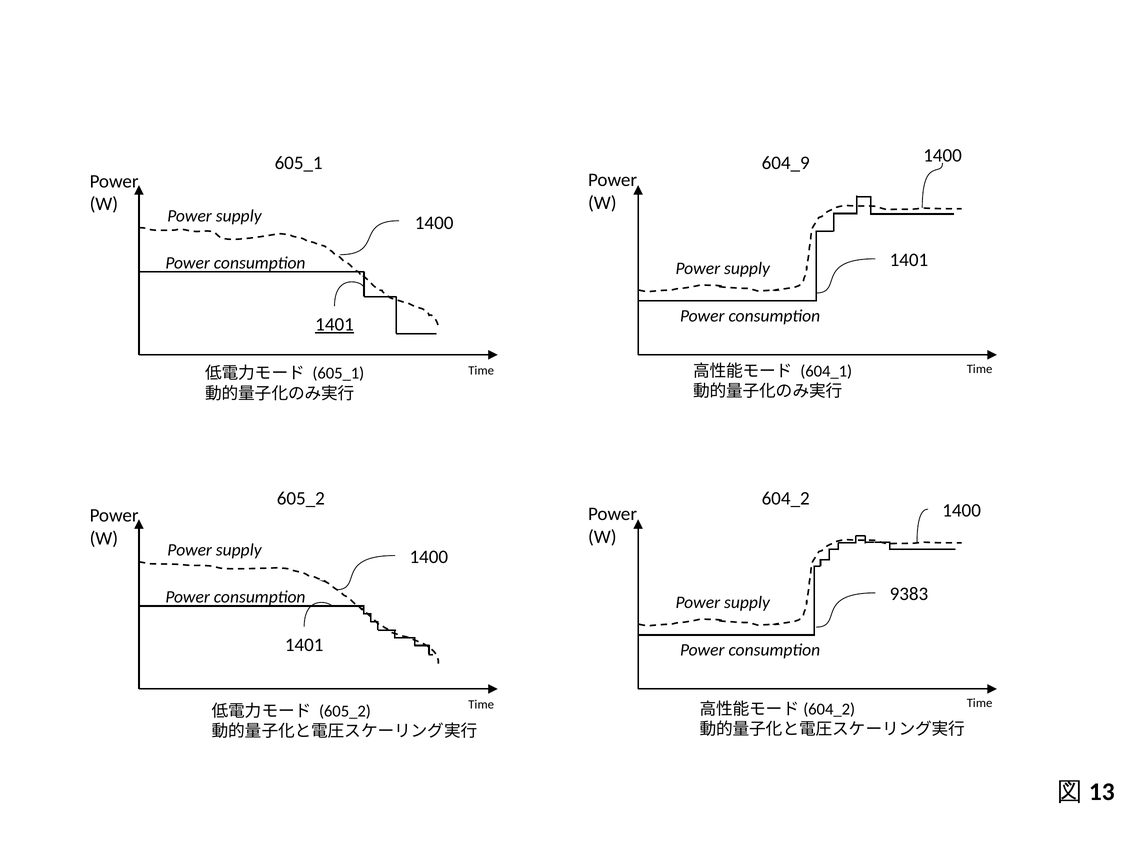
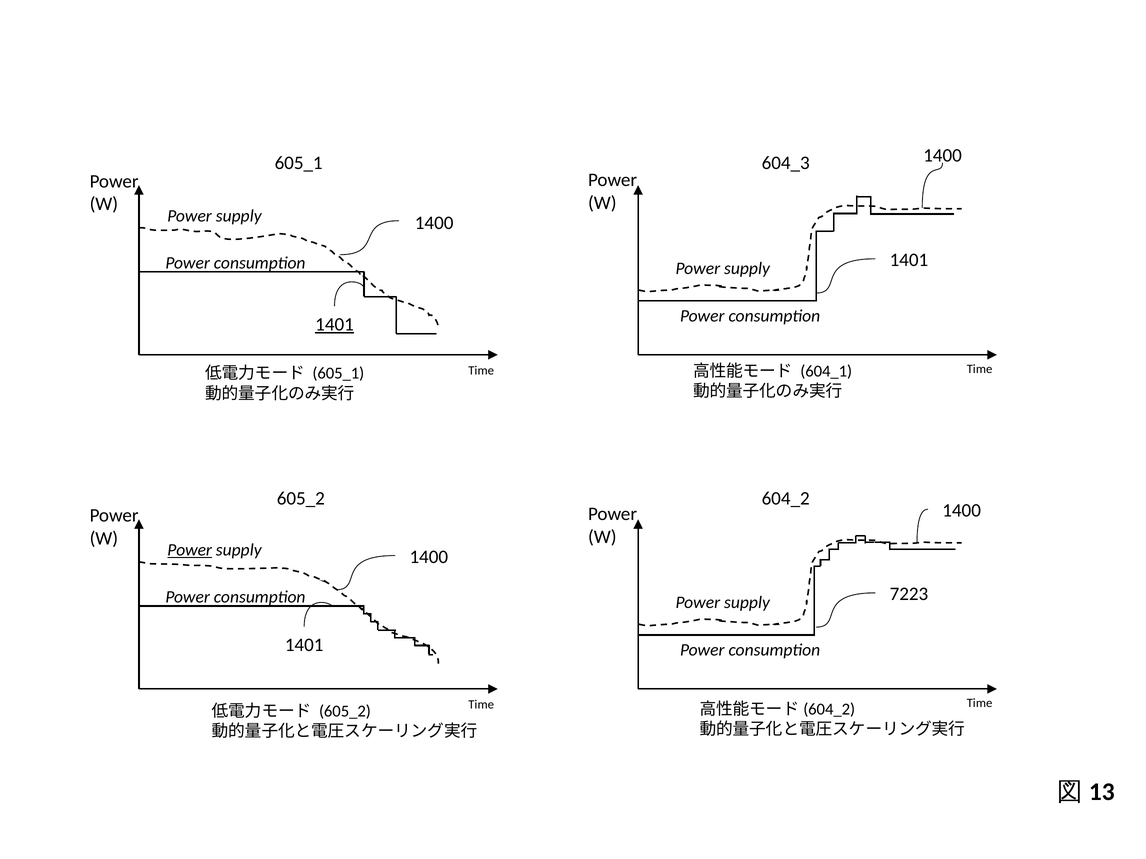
604_9: 604_9 -> 604_3
Power at (190, 550) underline: none -> present
9383: 9383 -> 7223
